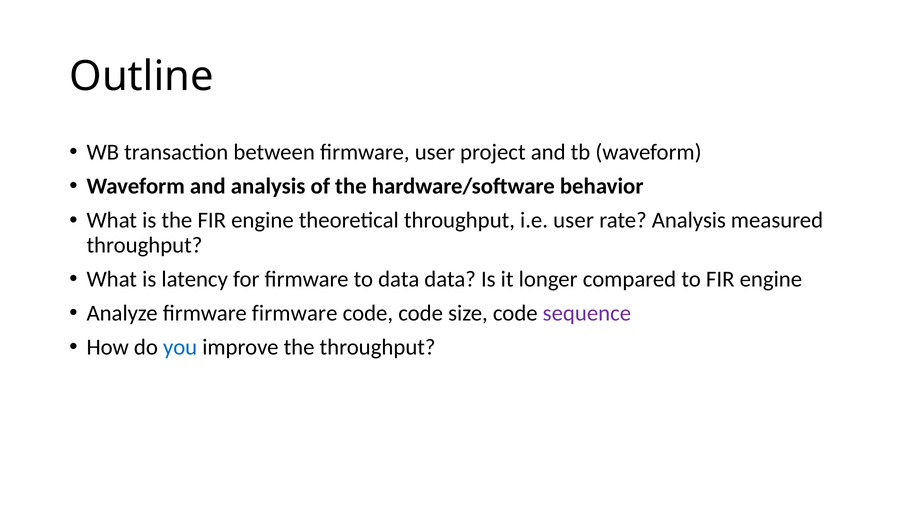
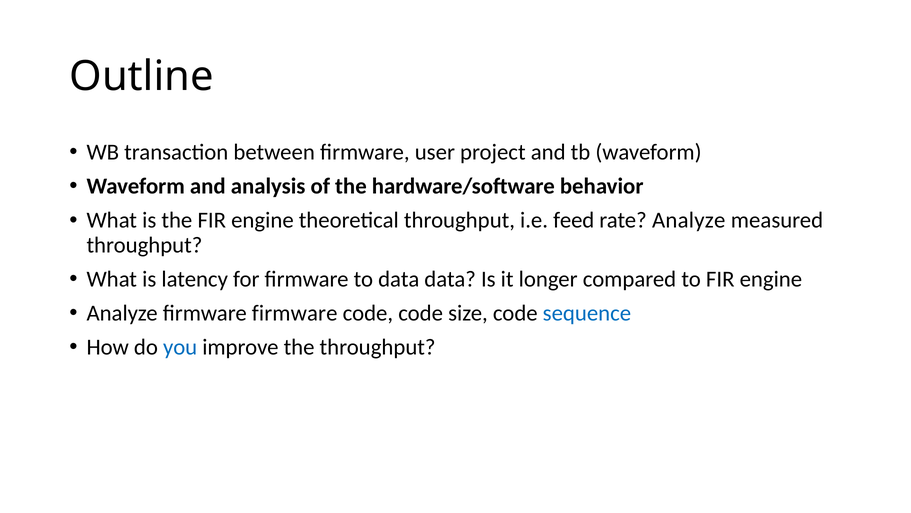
i.e user: user -> feed
rate Analysis: Analysis -> Analyze
sequence colour: purple -> blue
